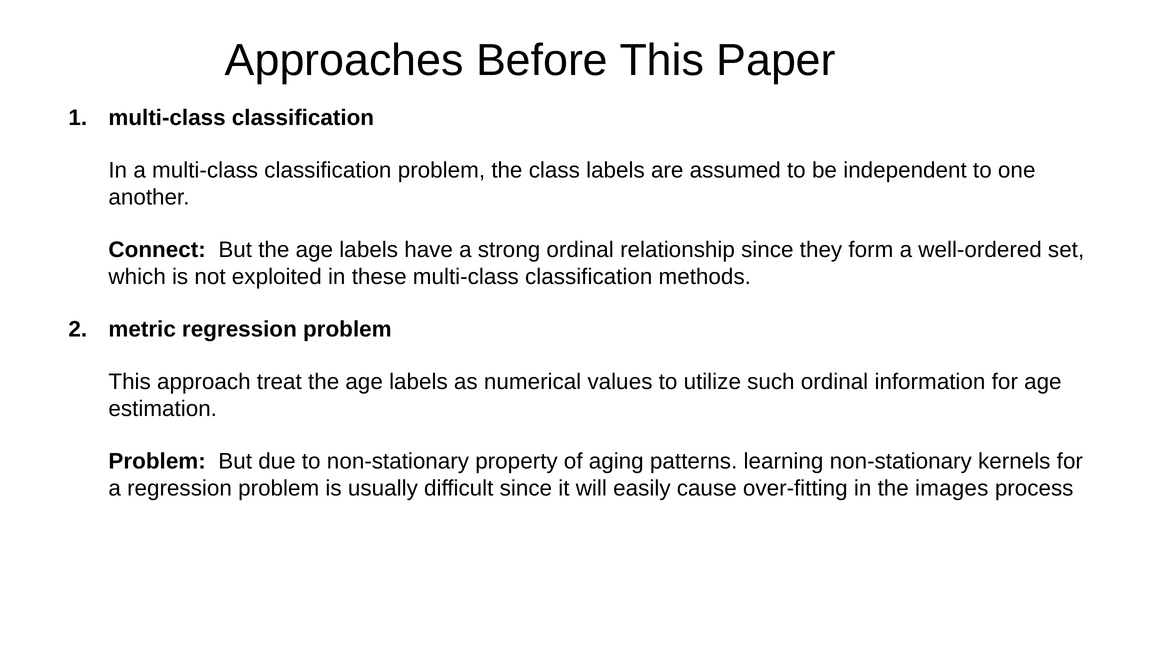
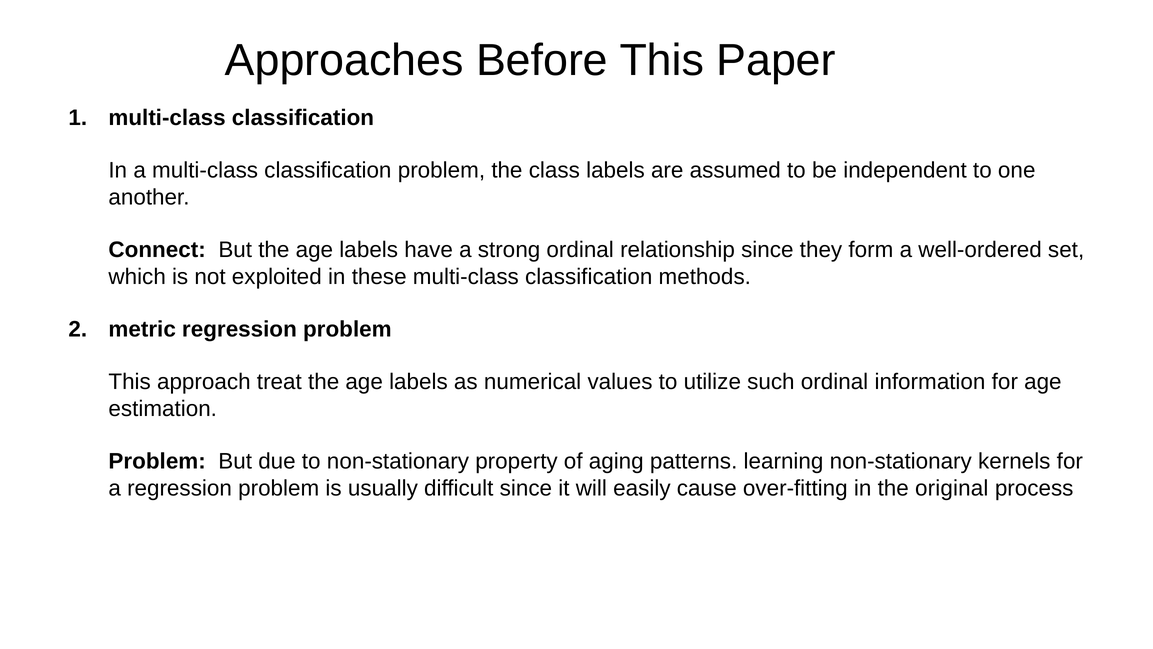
images: images -> original
